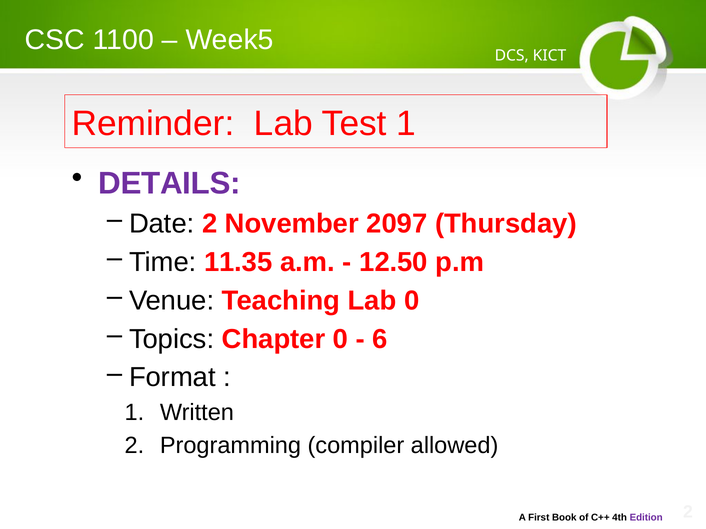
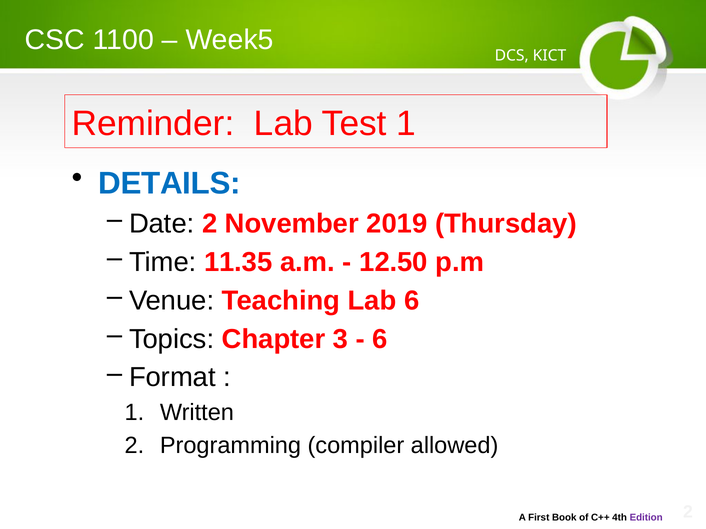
DETAILS colour: purple -> blue
2097: 2097 -> 2019
Lab 0: 0 -> 6
Chapter 0: 0 -> 3
